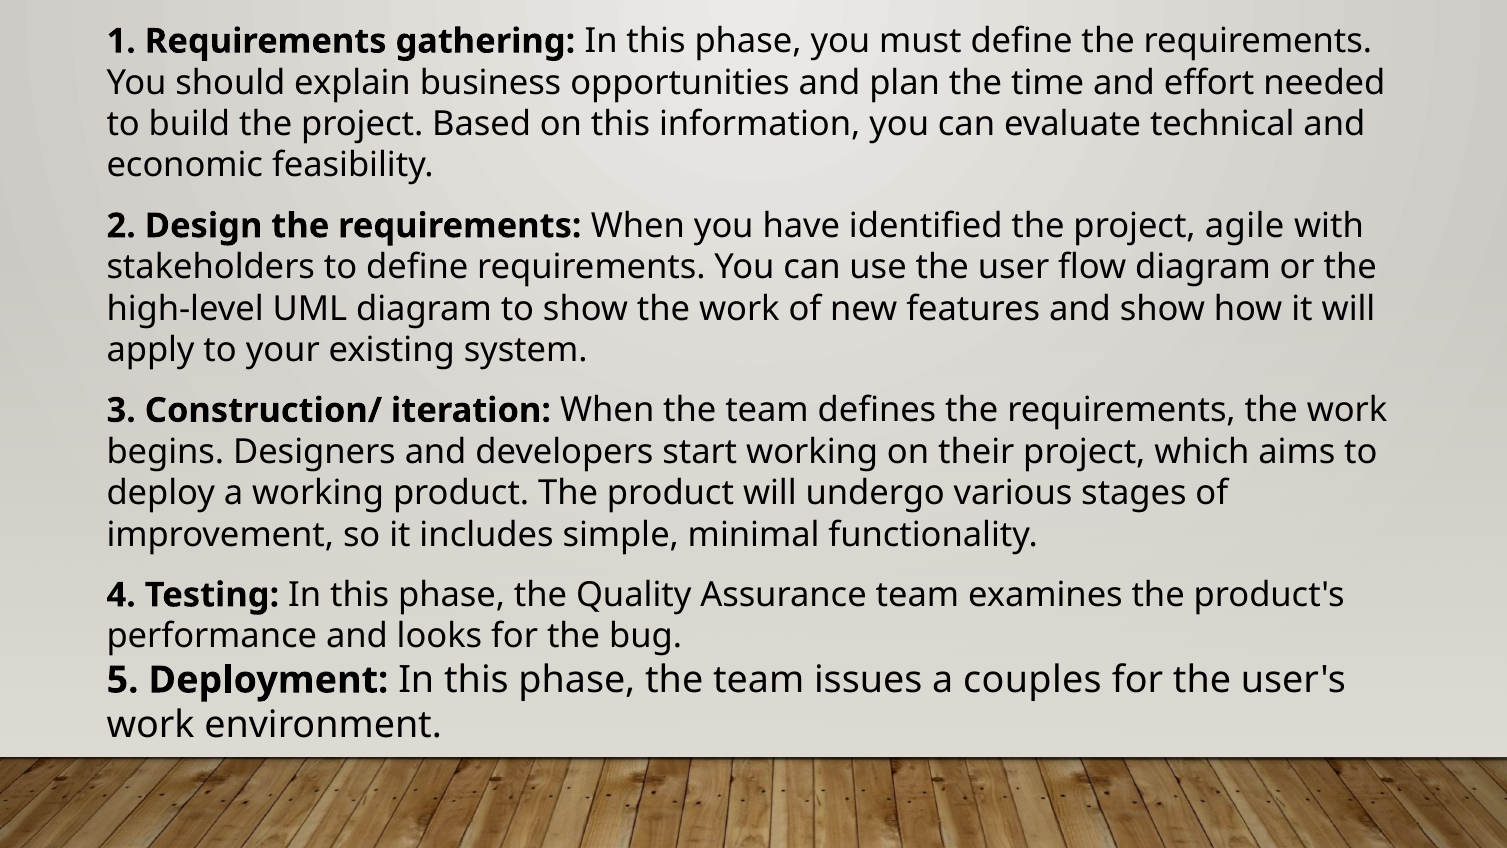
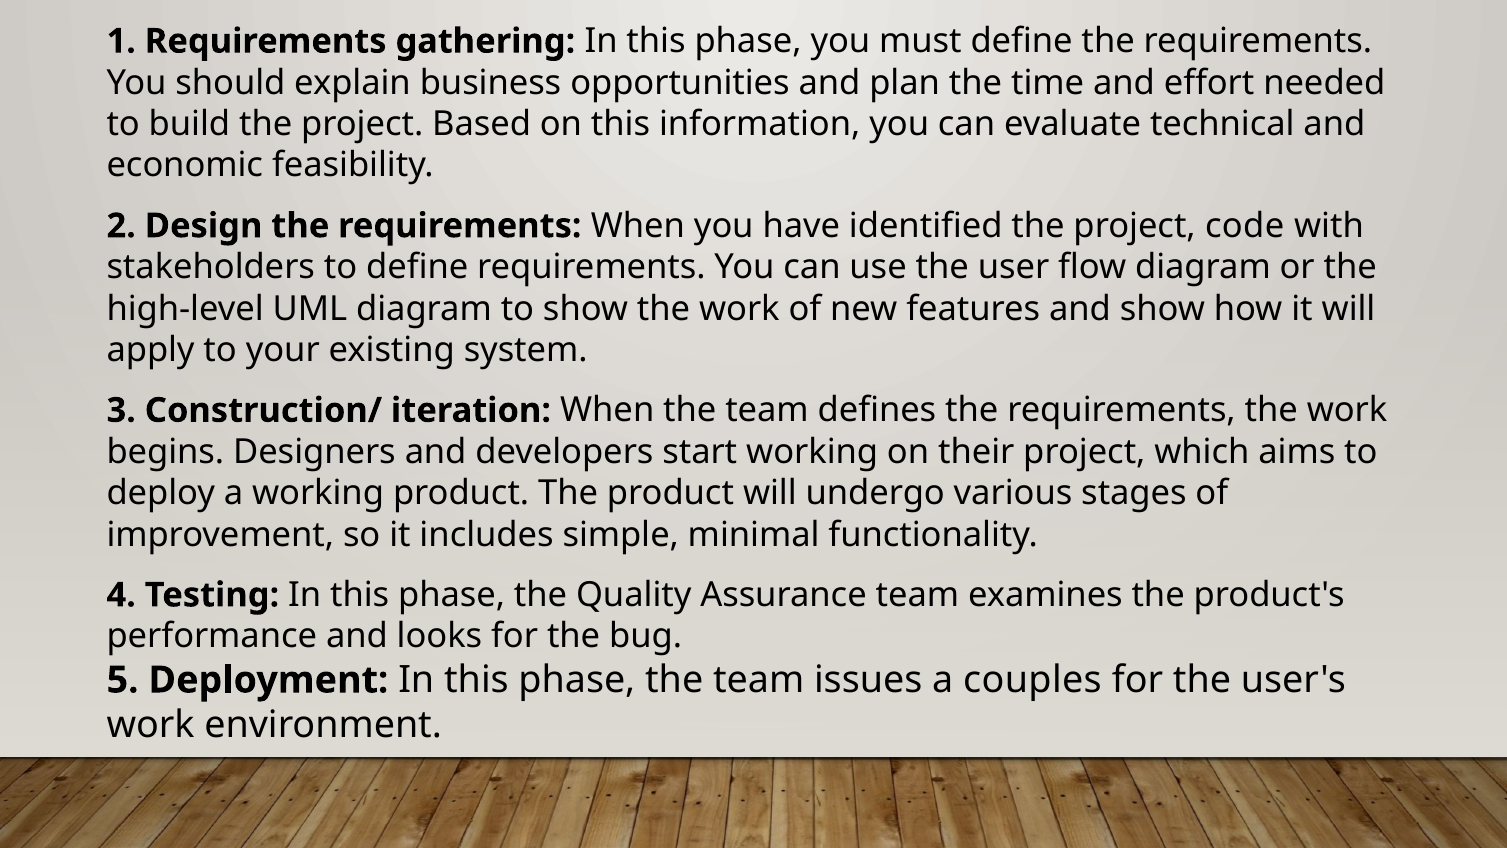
agile: agile -> code
